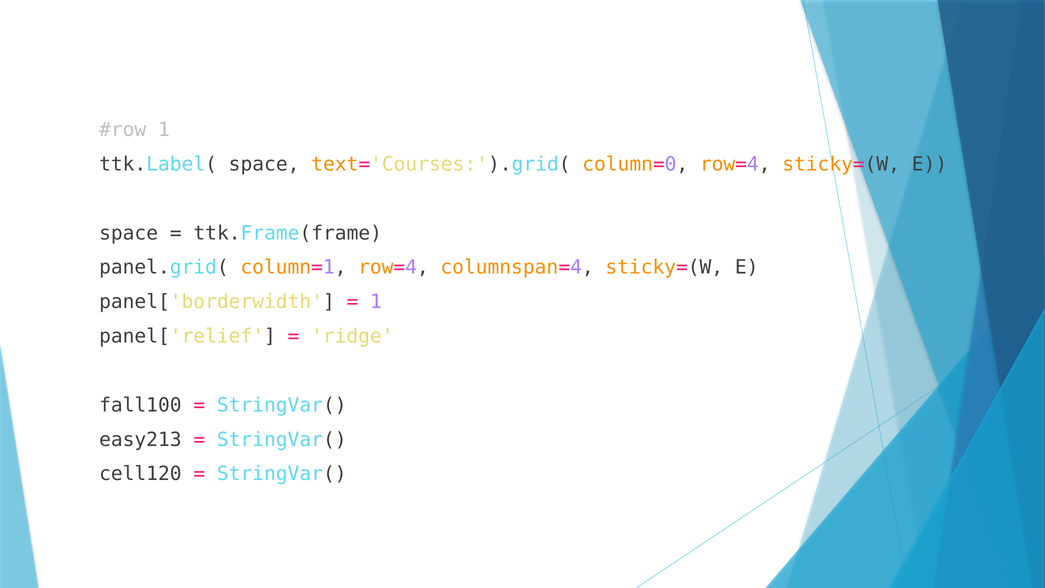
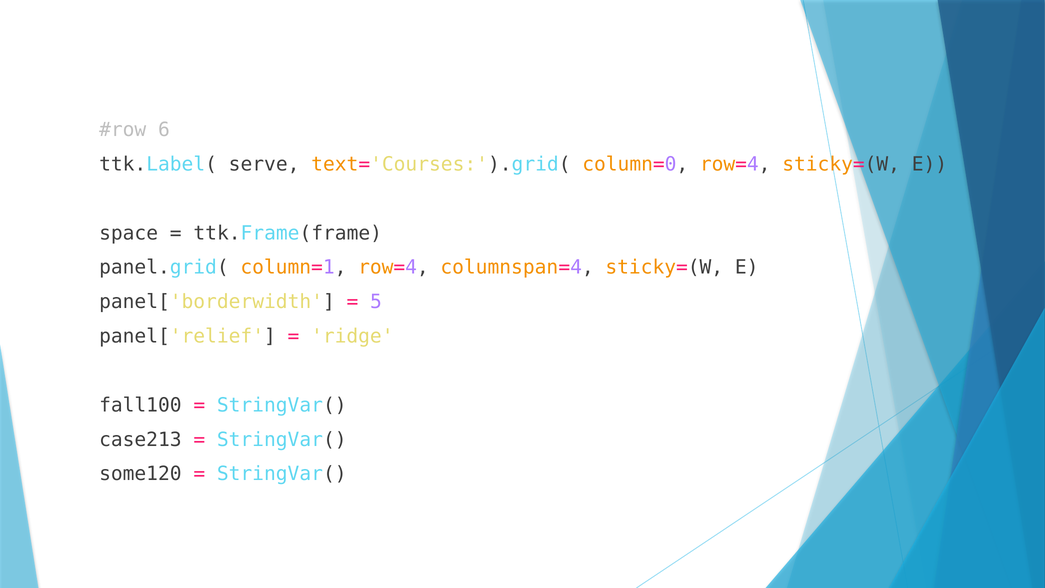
1 at (164, 130): 1 -> 6
ttk.Label( space: space -> serve
1 at (376, 302): 1 -> 5
easy213: easy213 -> case213
cell120: cell120 -> some120
